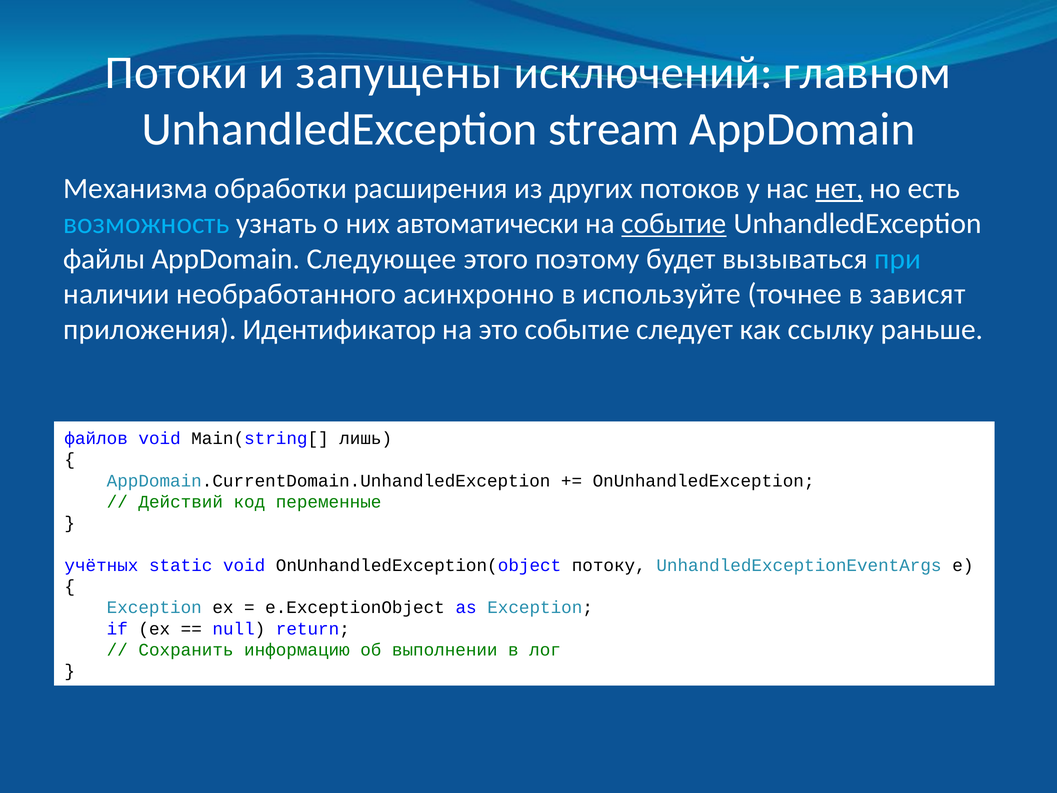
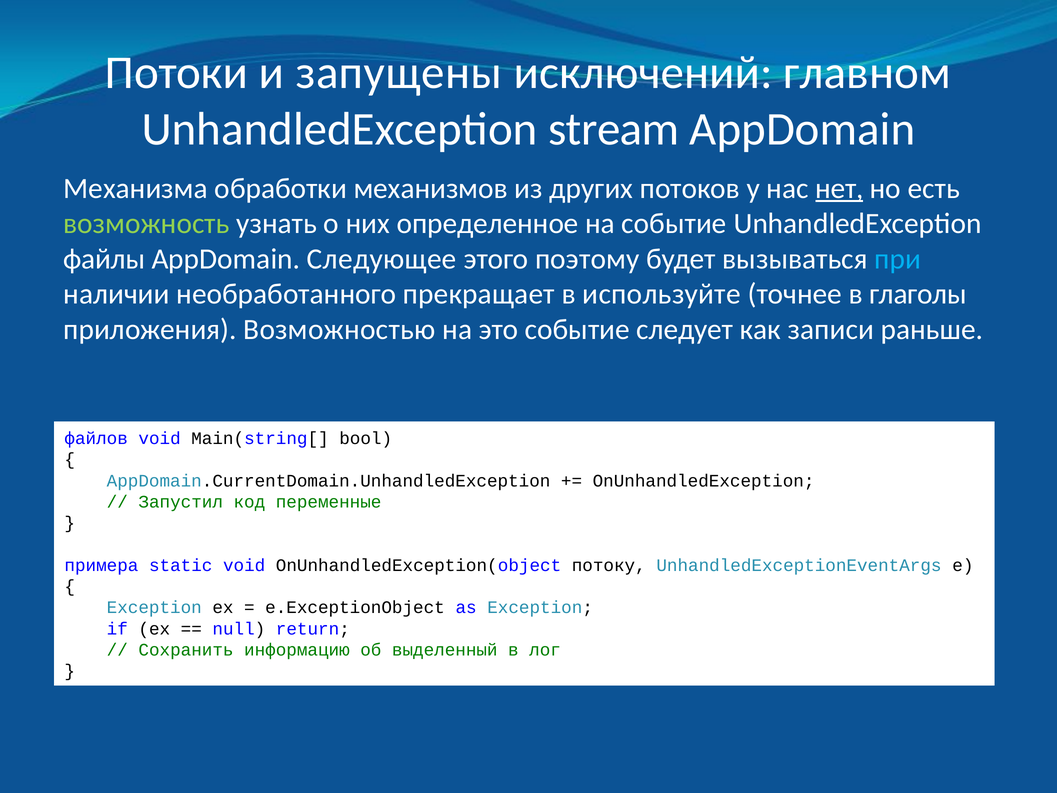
расширения: расширения -> механизмов
возможность colour: light blue -> light green
автоматически: автоматически -> определенное
событие at (674, 224) underline: present -> none
асинхронно: асинхронно -> прекращает
зависят: зависят -> глаголы
Идентификатор: Идентификатор -> Возможностью
ссылку: ссылку -> записи
лишь: лишь -> bool
Действий: Действий -> Запустил
учётных: учётных -> примера
выполнении: выполнении -> выделенный
